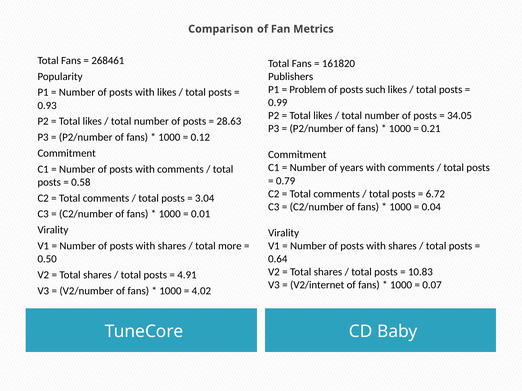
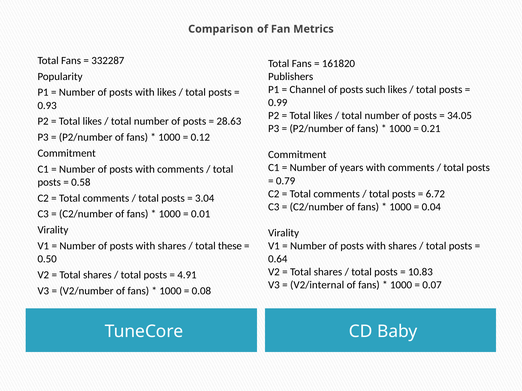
268461: 268461 -> 332287
Problem: Problem -> Channel
more: more -> these
V2/internet: V2/internet -> V2/internal
4.02: 4.02 -> 0.08
